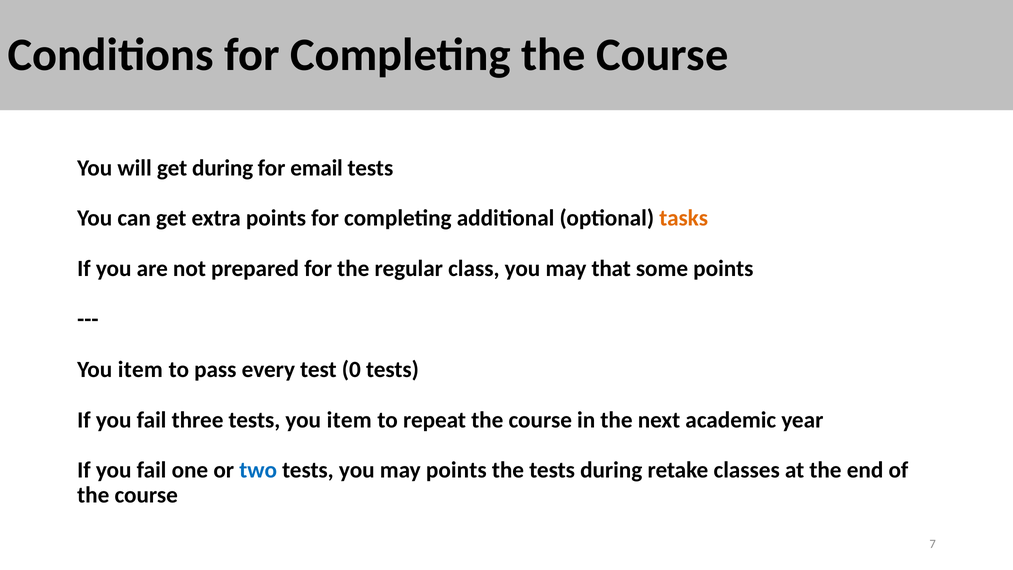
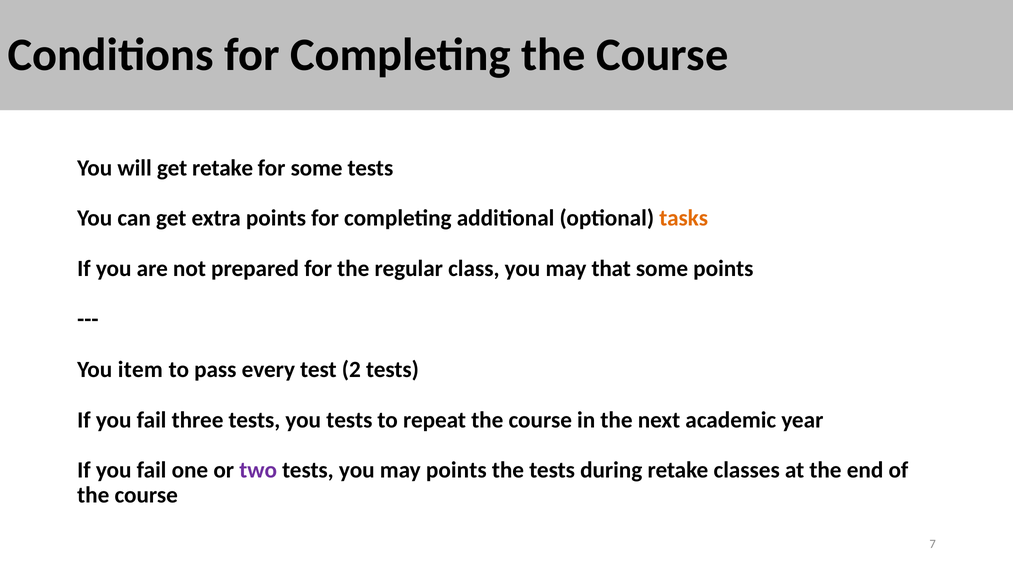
get during: during -> retake
for email: email -> some
0: 0 -> 2
tests you item: item -> tests
two colour: blue -> purple
